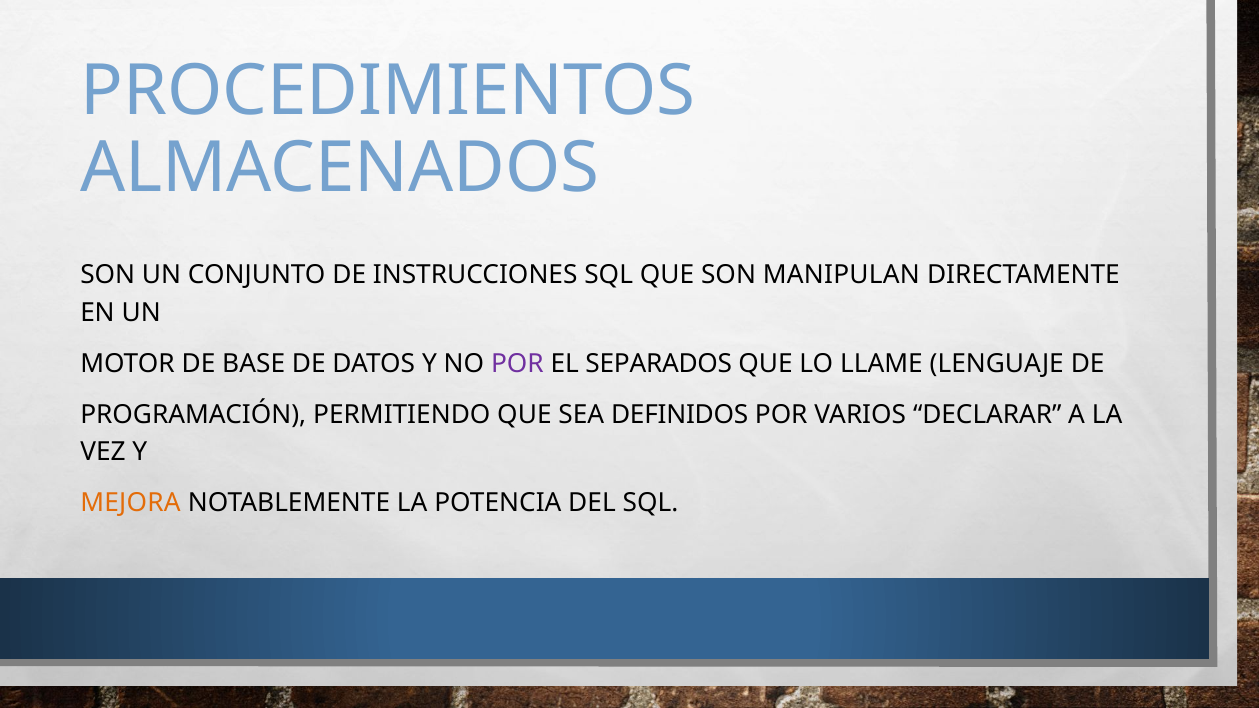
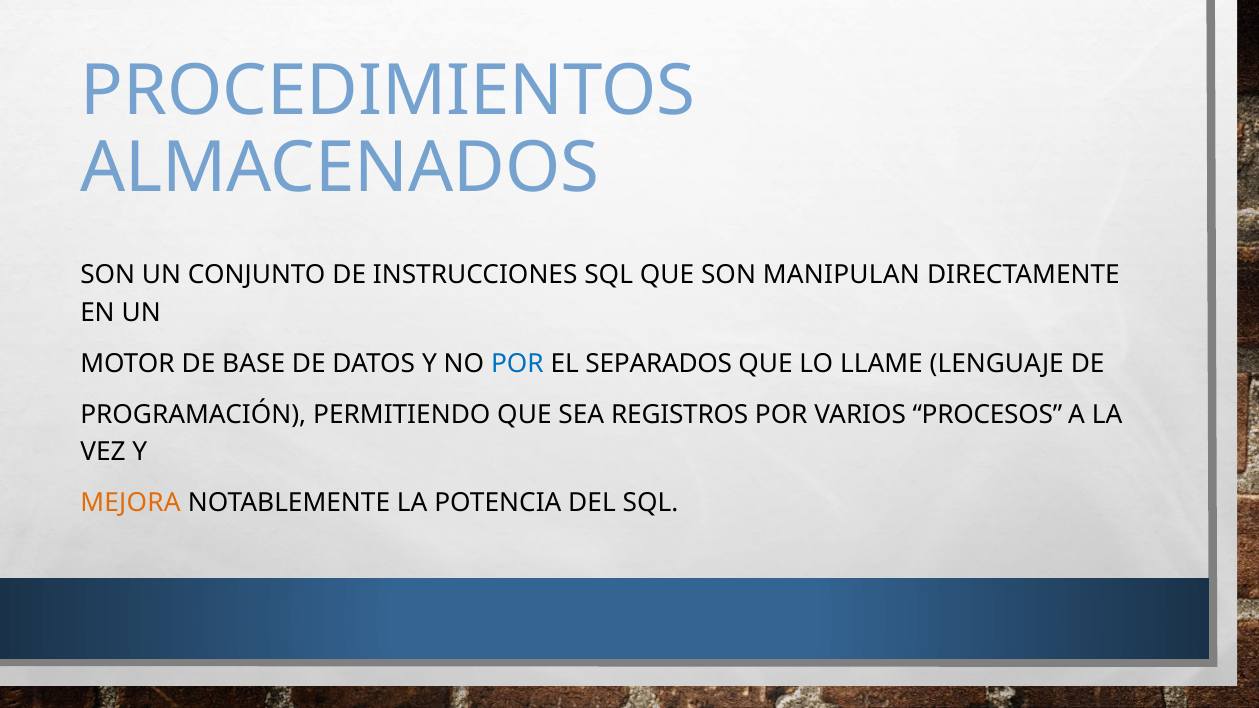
POR at (517, 364) colour: purple -> blue
DEFINIDOS: DEFINIDOS -> REGISTROS
DECLARAR: DECLARAR -> PROCESOS
